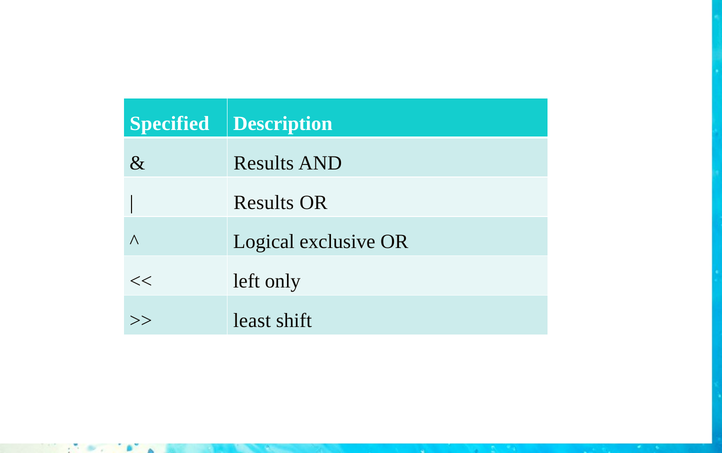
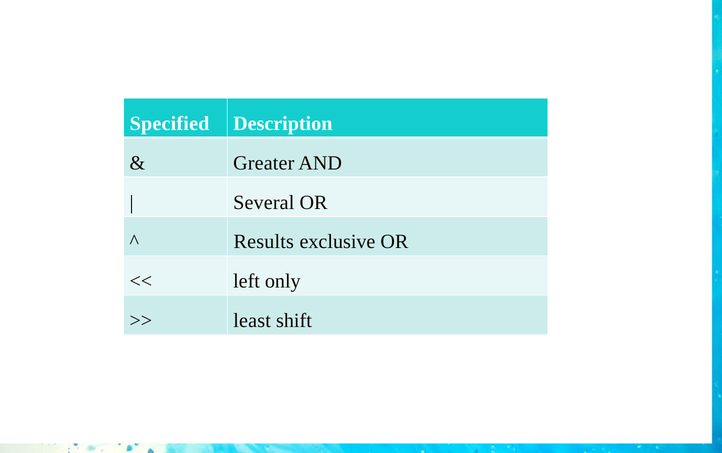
Results at (264, 163): Results -> Greater
Results at (264, 202): Results -> Several
Logical: Logical -> Results
